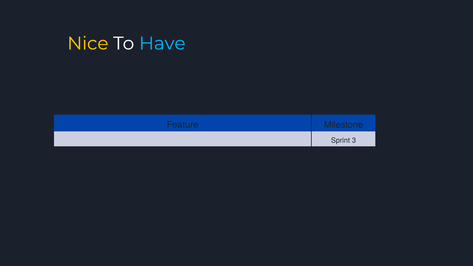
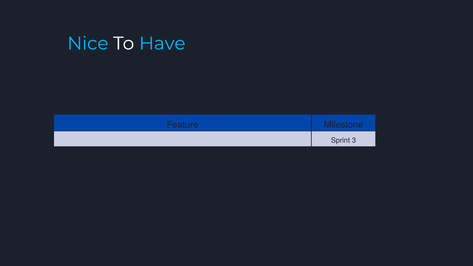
Nice colour: yellow -> light blue
